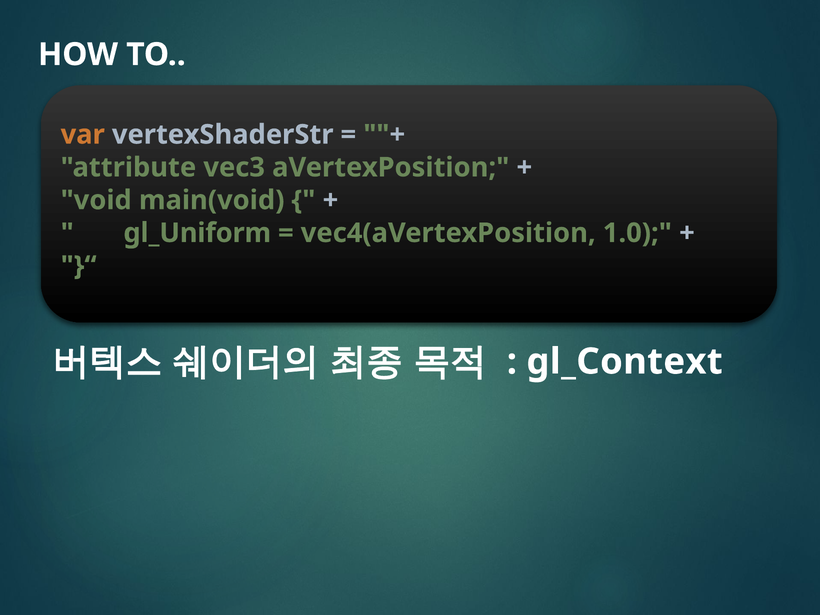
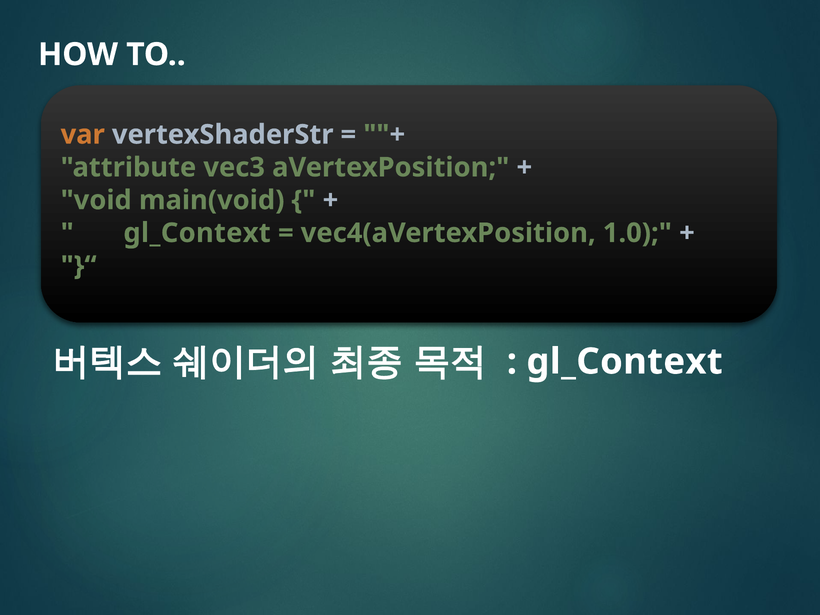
gl_Uniform at (197, 233): gl_Uniform -> gl_Context
